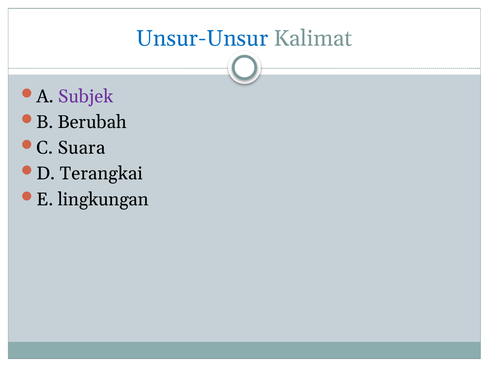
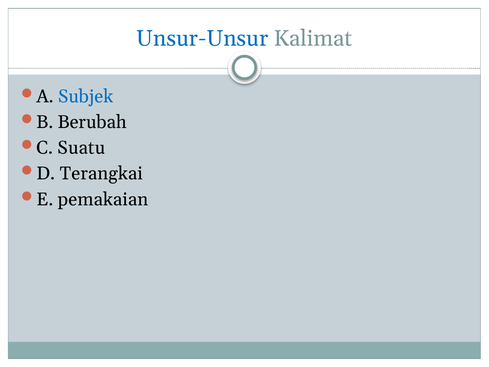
Subjek colour: purple -> blue
Suara: Suara -> Suatu
lingkungan: lingkungan -> pemakaian
